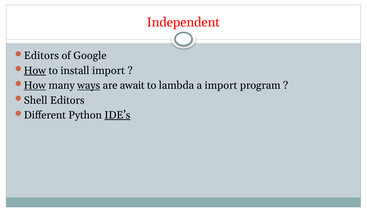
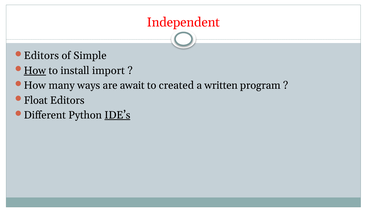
Google: Google -> Simple
How at (35, 85) underline: present -> none
ways underline: present -> none
lambda: lambda -> created
a import: import -> written
Shell: Shell -> Float
